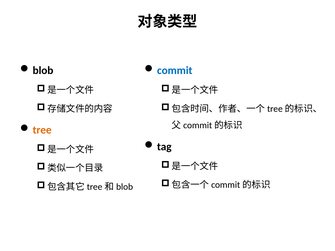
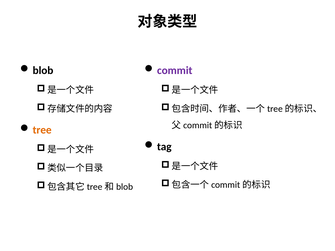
commit colour: blue -> purple
